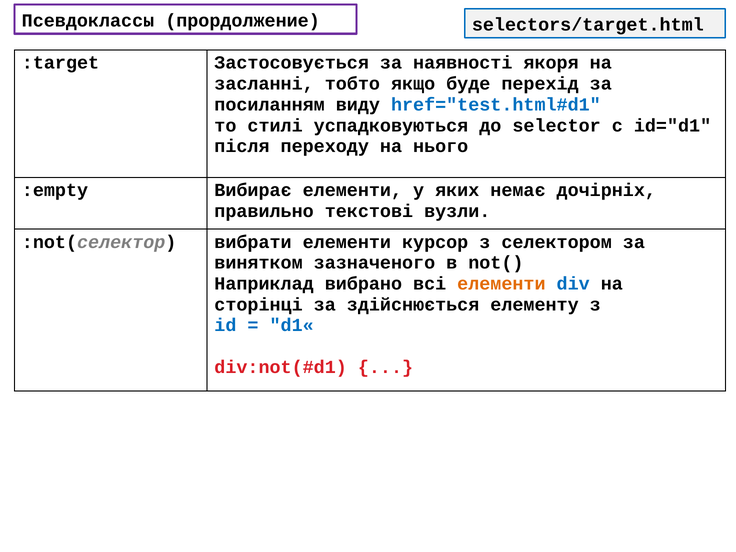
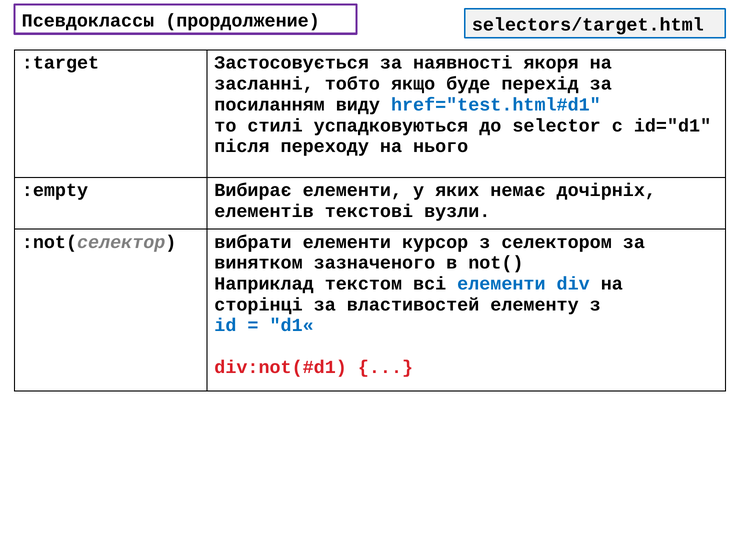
правильно: правильно -> елементів
вибрано: вибрано -> текстом
елементи at (501, 284) colour: orange -> blue
здійснюється: здійснюється -> властивостей
